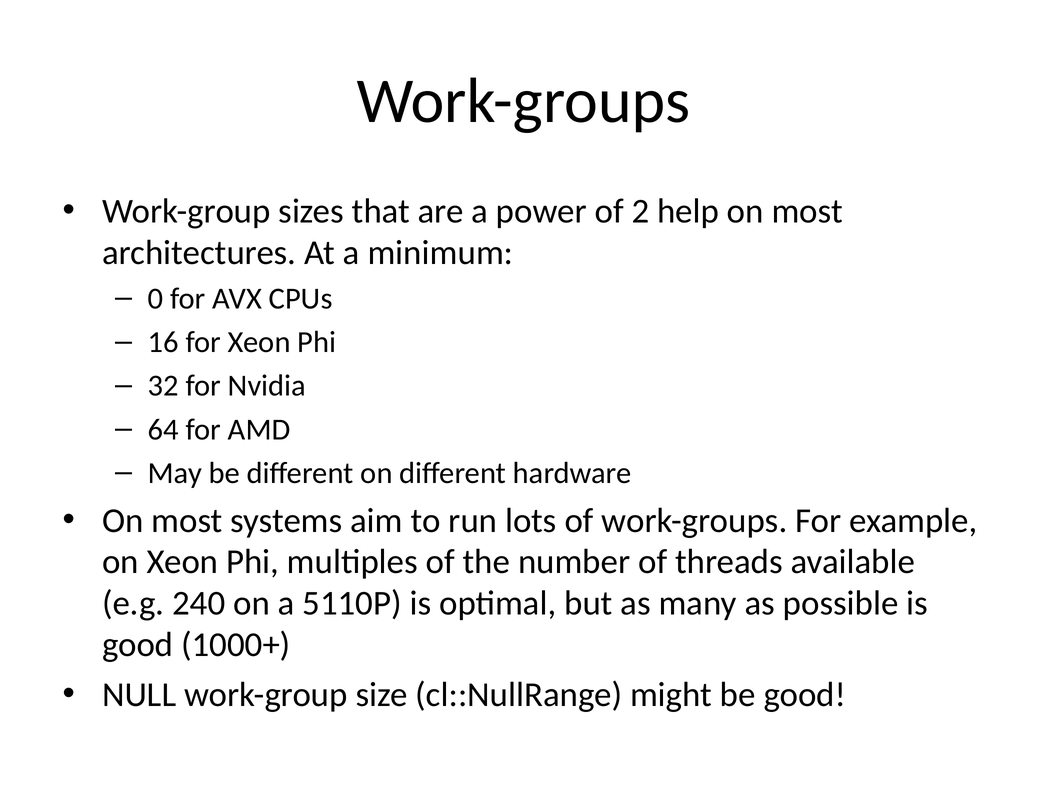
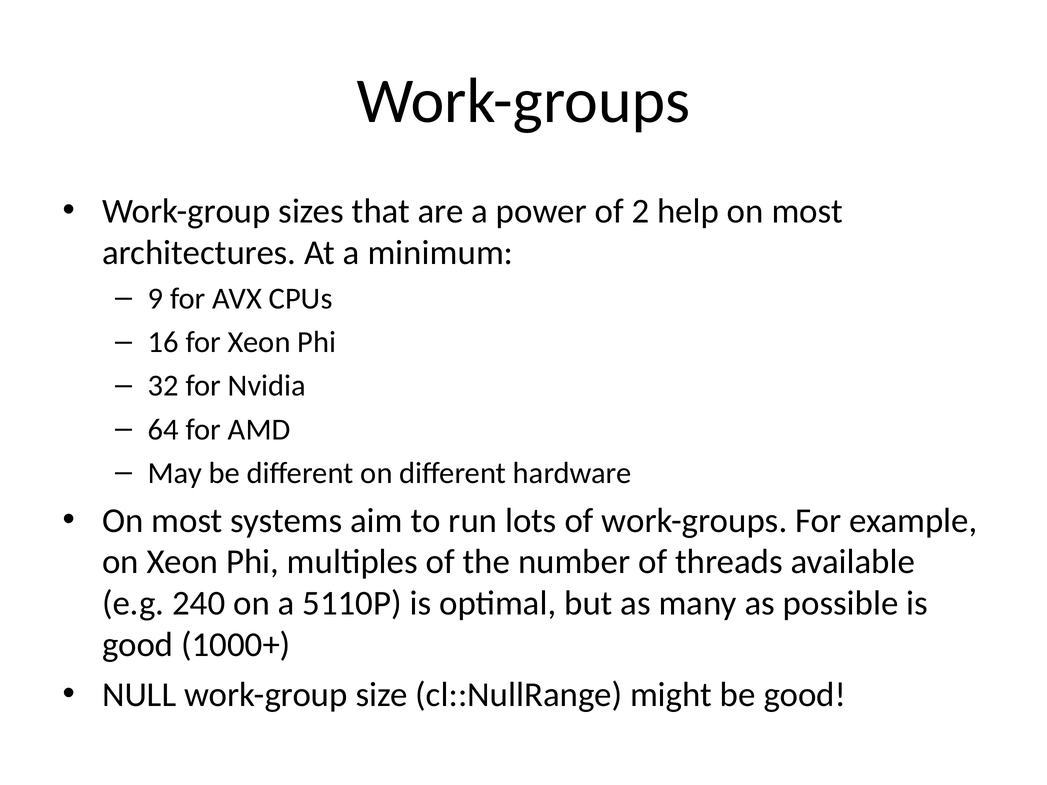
0: 0 -> 9
